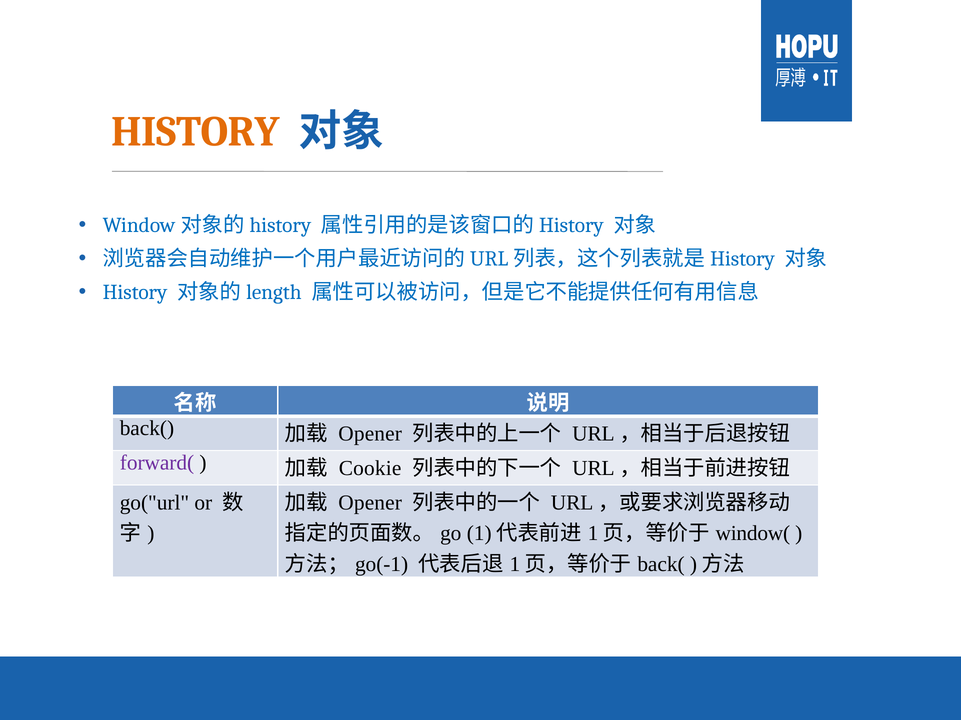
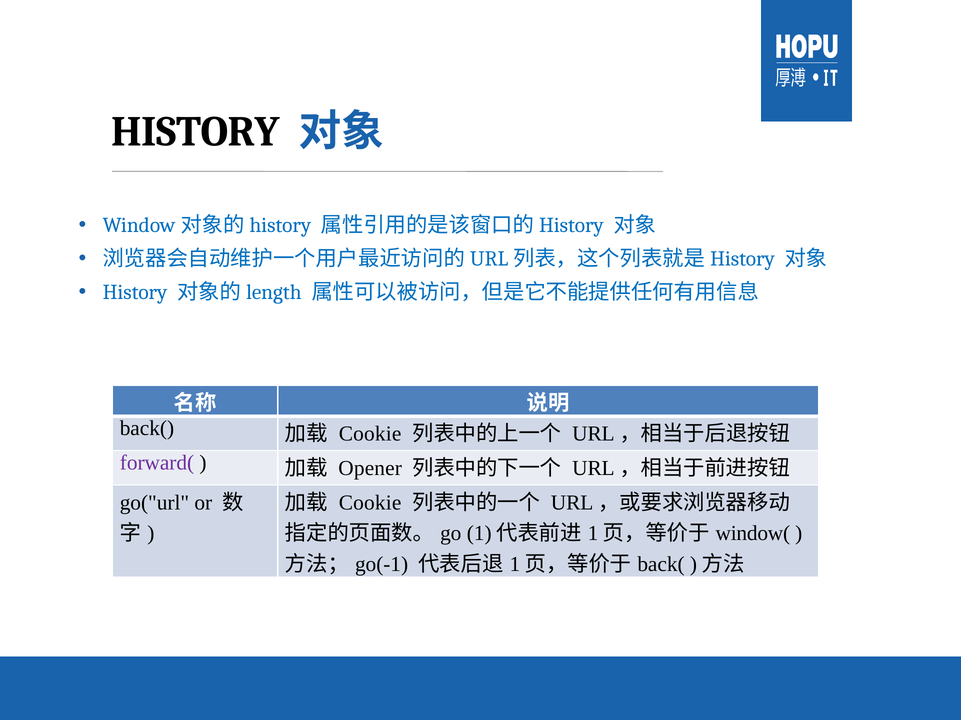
HISTORY at (196, 132) colour: orange -> black
Opener at (370, 434): Opener -> Cookie
Cookie: Cookie -> Opener
Opener at (370, 503): Opener -> Cookie
